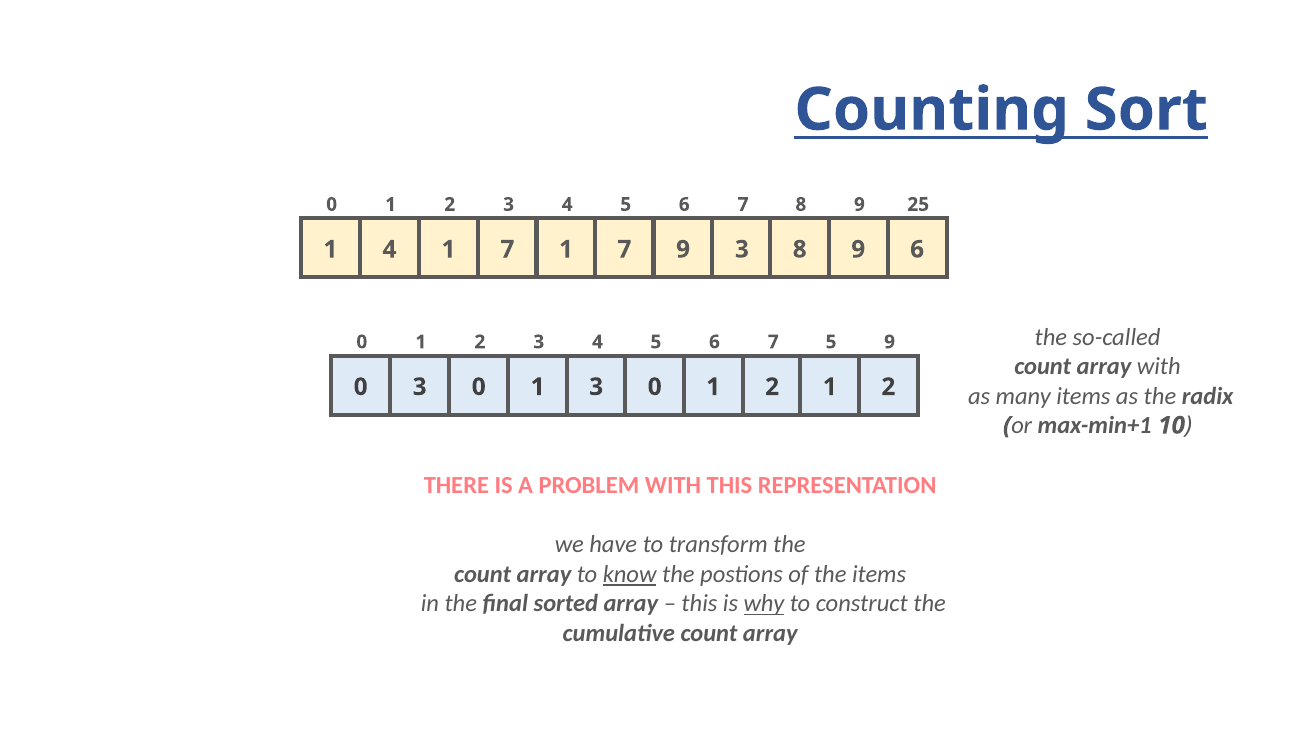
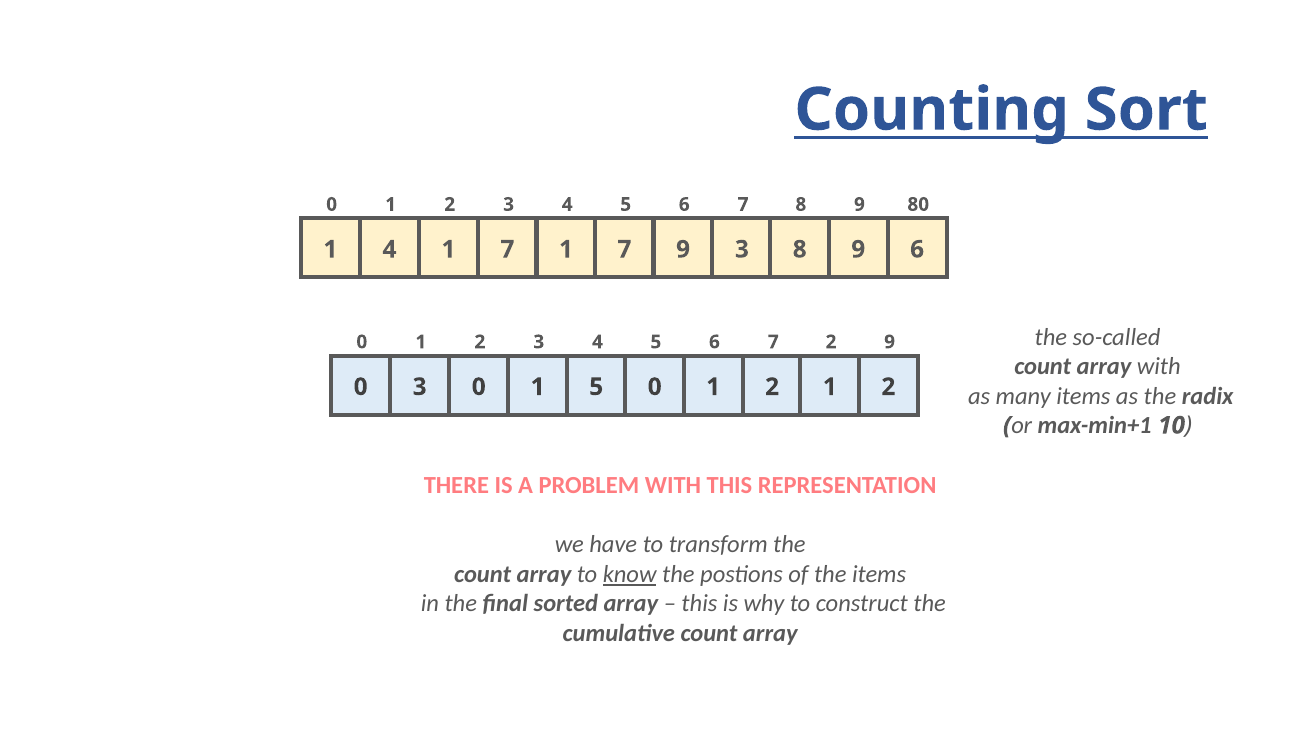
25: 25 -> 80
7 5: 5 -> 2
1 3: 3 -> 5
why underline: present -> none
